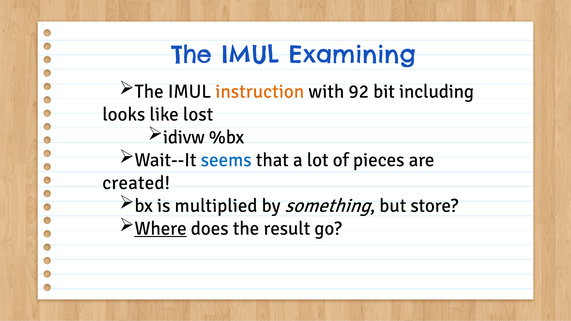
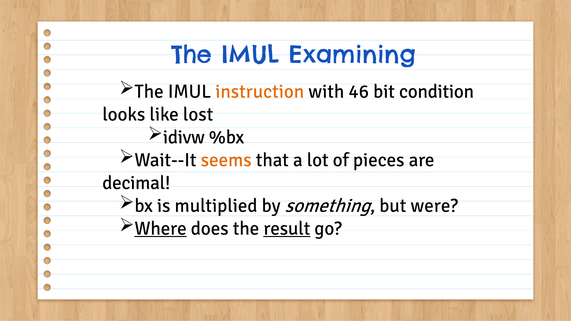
92: 92 -> 46
including: including -> condition
seems colour: blue -> orange
created: created -> decimal
store: store -> were
result underline: none -> present
